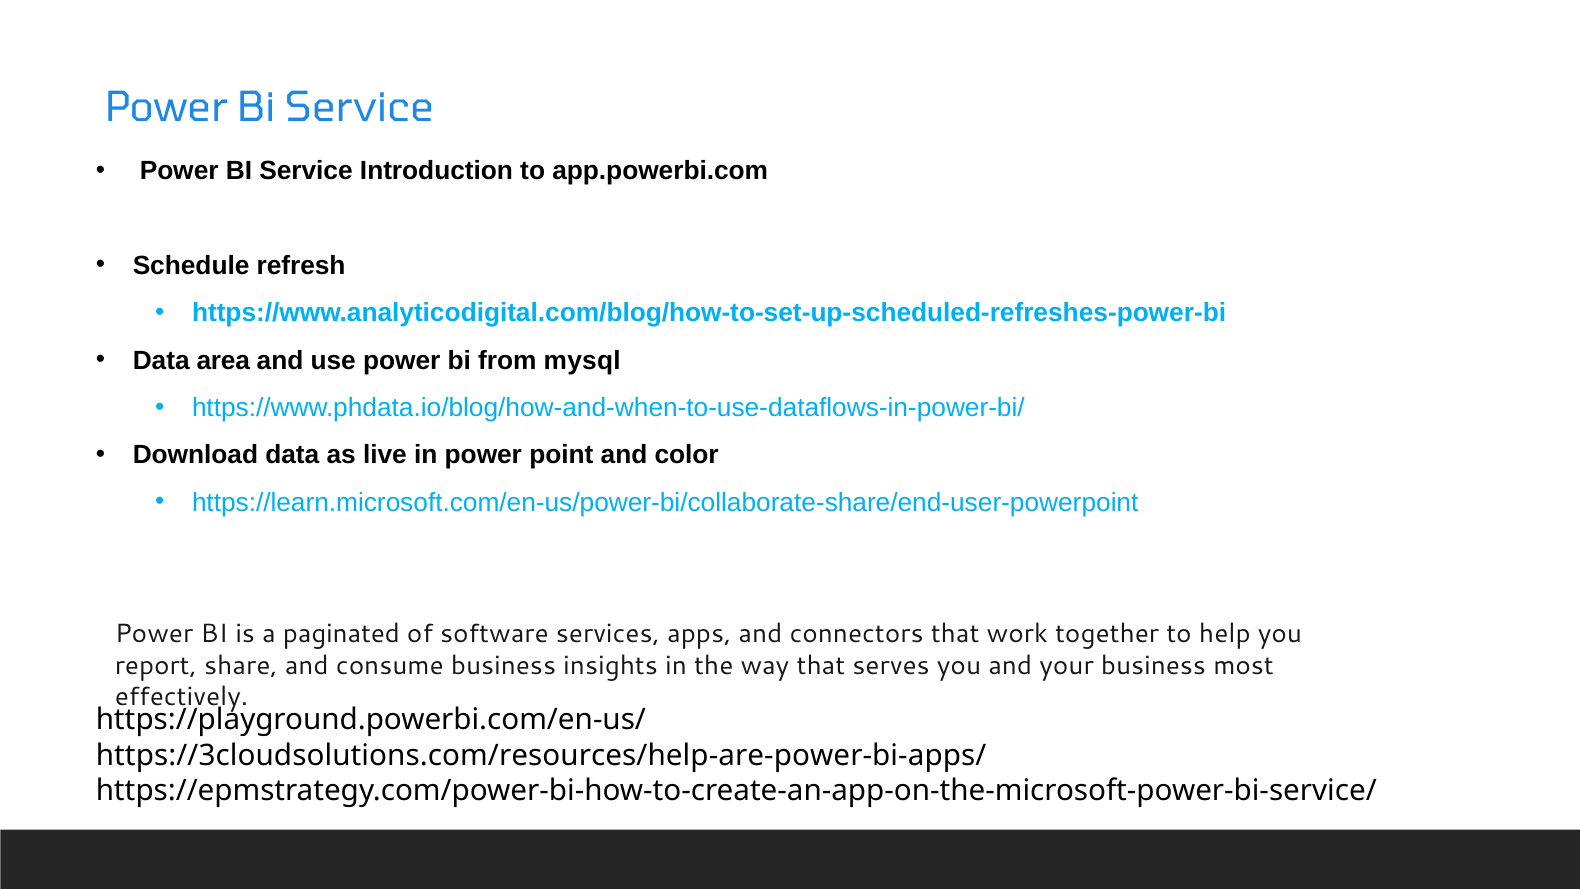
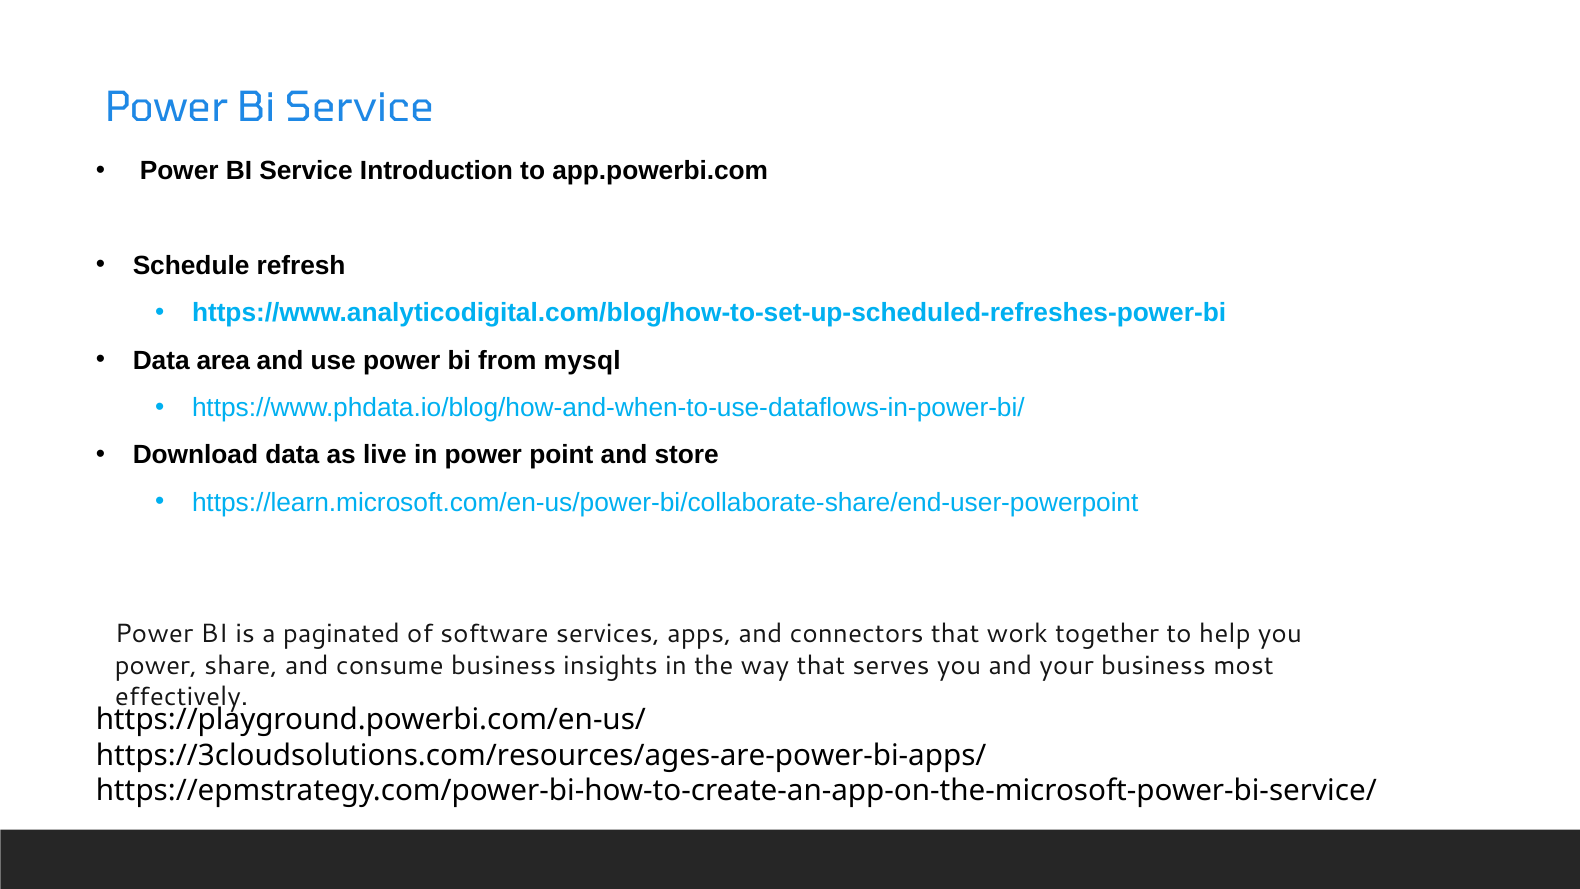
color: color -> store
report at (156, 665): report -> power
https://3cloudsolutions.com/resources/help-are-power-bi-apps/: https://3cloudsolutions.com/resources/help-are-power-bi-apps/ -> https://3cloudsolutions.com/resources/ages-are-power-bi-apps/
